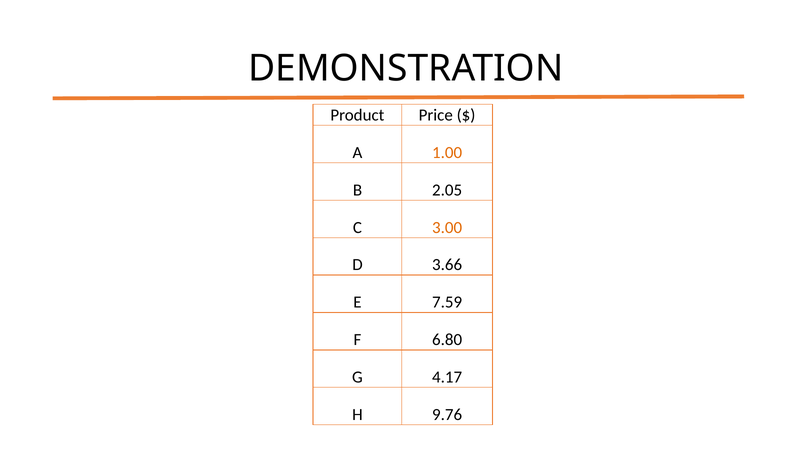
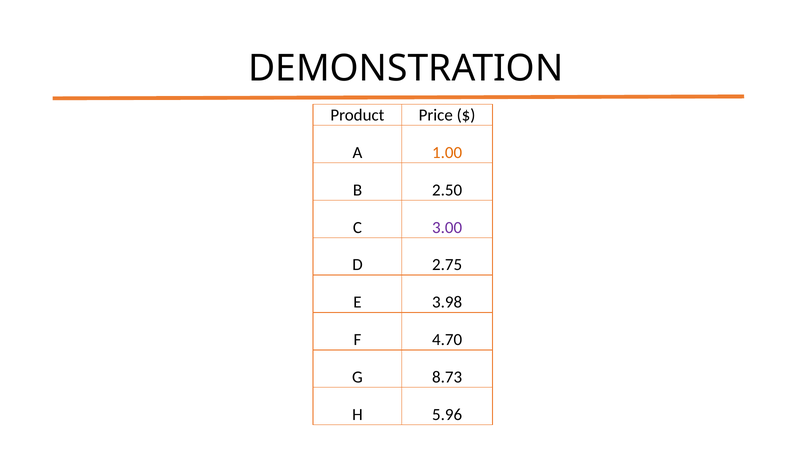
2.05: 2.05 -> 2.50
3.00 colour: orange -> purple
3.66: 3.66 -> 2.75
7.59: 7.59 -> 3.98
6.80: 6.80 -> 4.70
4.17: 4.17 -> 8.73
9.76: 9.76 -> 5.96
